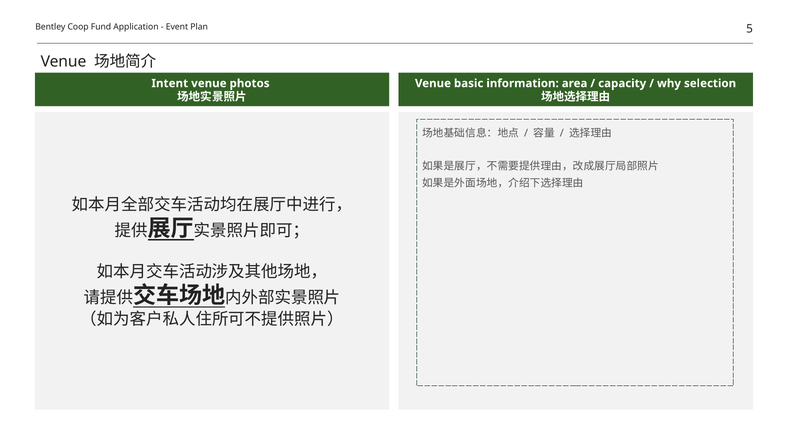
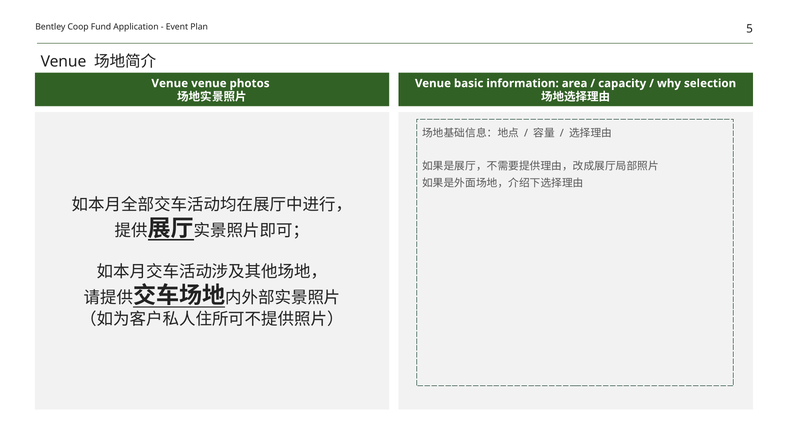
Intent at (170, 83): Intent -> Venue
